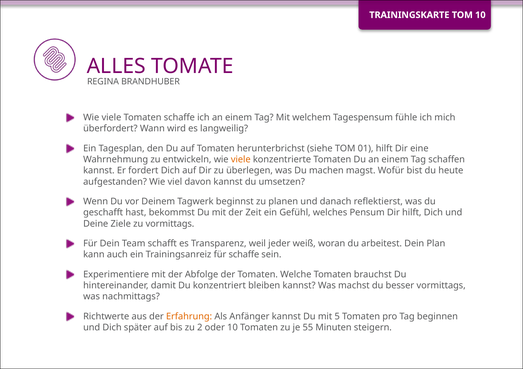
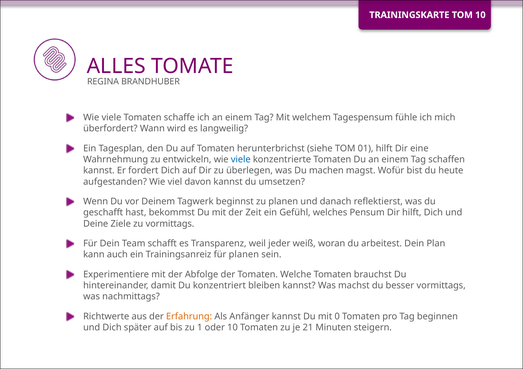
viele at (241, 159) colour: orange -> blue
für schaffe: schaffe -> planen
5: 5 -> 0
2: 2 -> 1
55: 55 -> 21
